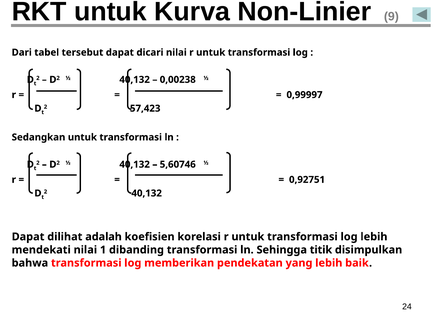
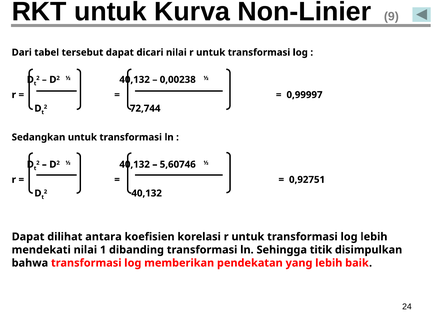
57,423: 57,423 -> 72,744
adalah: adalah -> antara
